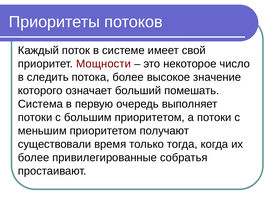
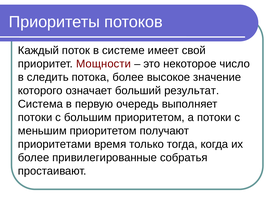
помешать: помешать -> результат
существовали: существовали -> приоритетами
